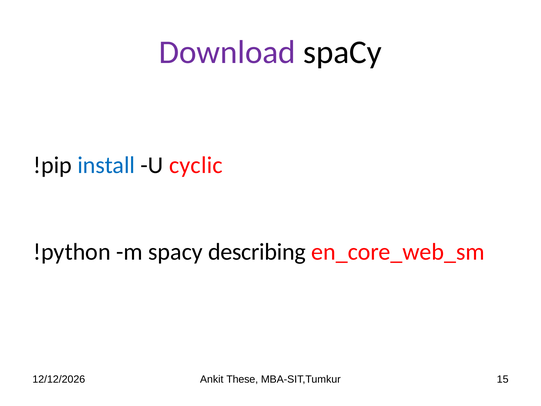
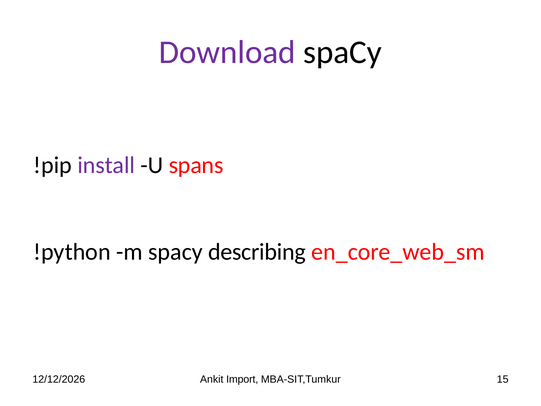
install colour: blue -> purple
cyclic: cyclic -> spans
These: These -> Import
